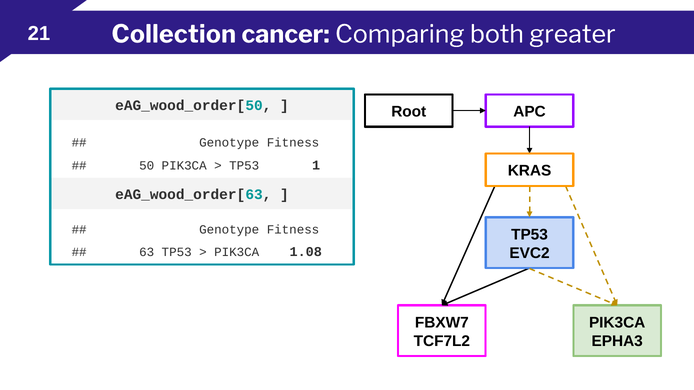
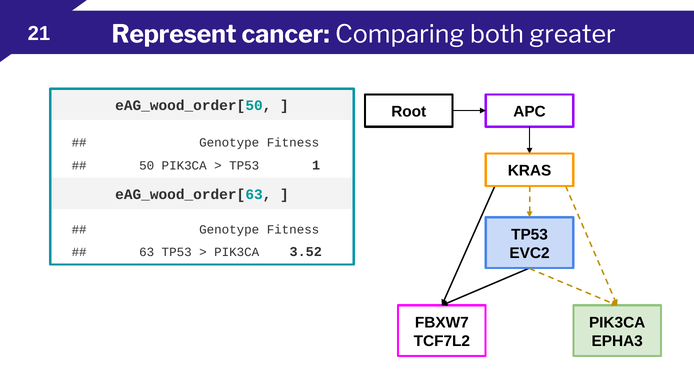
Collection: Collection -> Represent
1.08: 1.08 -> 3.52
